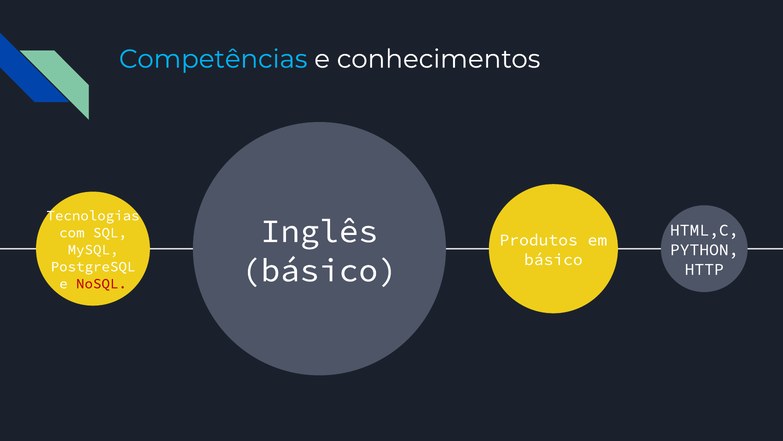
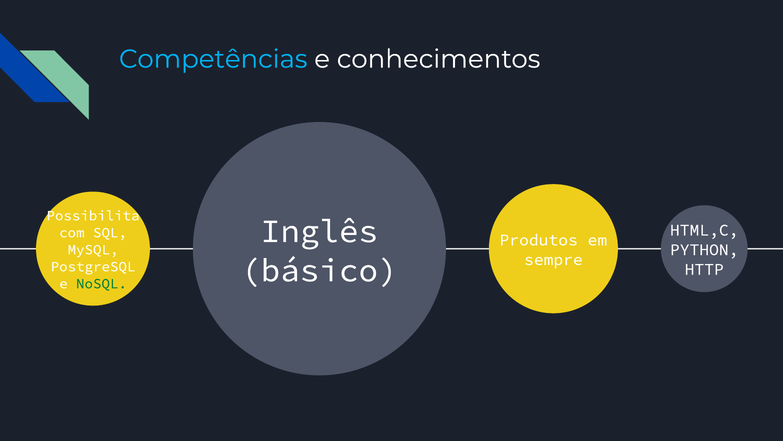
Tecnologias: Tecnologias -> Possibilita
básico at (553, 259): básico -> sempre
NoSQL colour: red -> green
